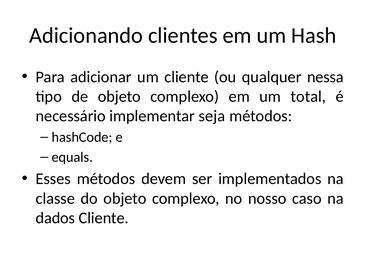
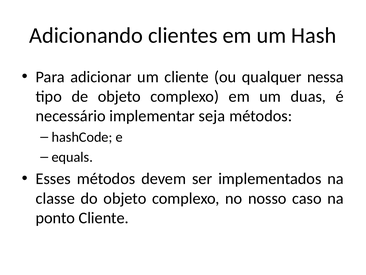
total: total -> duas
dados: dados -> ponto
